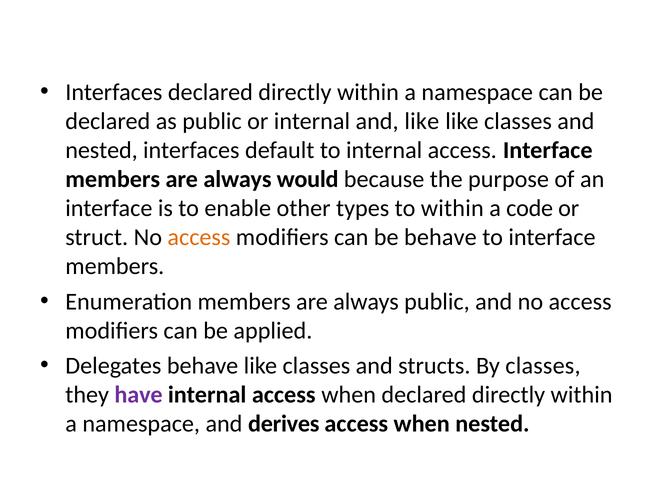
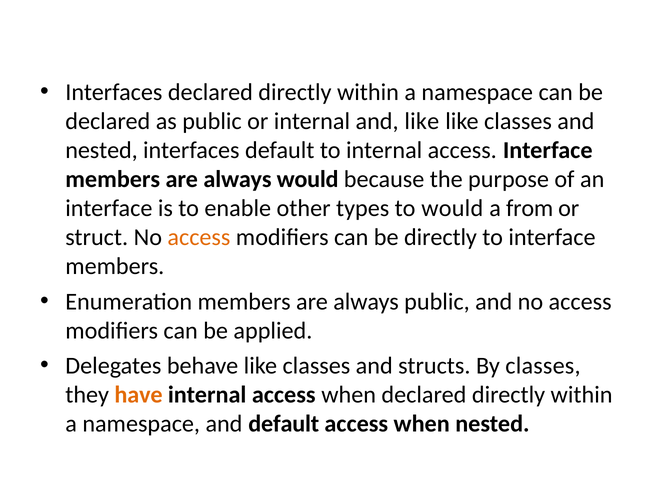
to within: within -> would
code: code -> from
be behave: behave -> directly
have colour: purple -> orange
and derives: derives -> default
